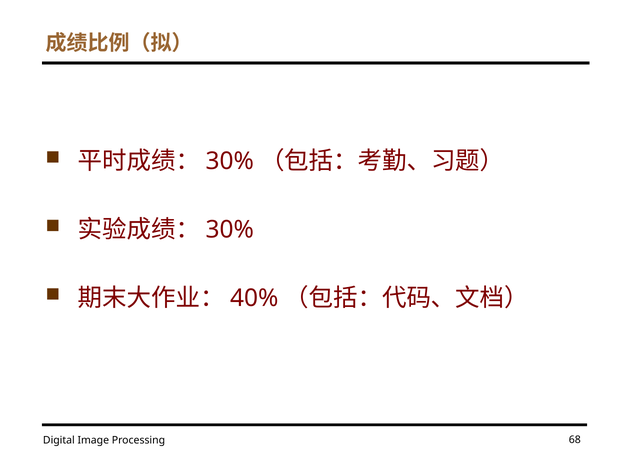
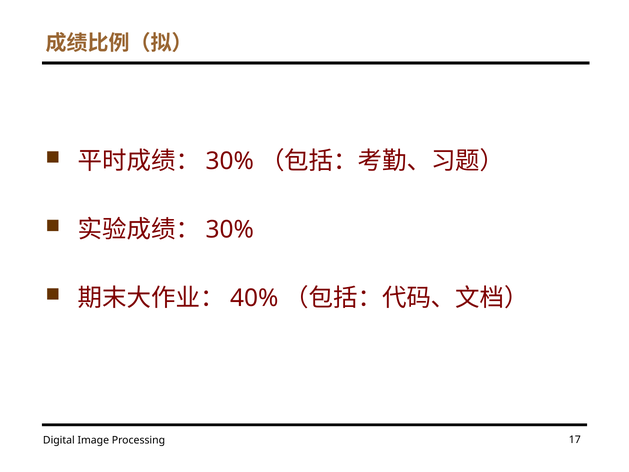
68: 68 -> 17
